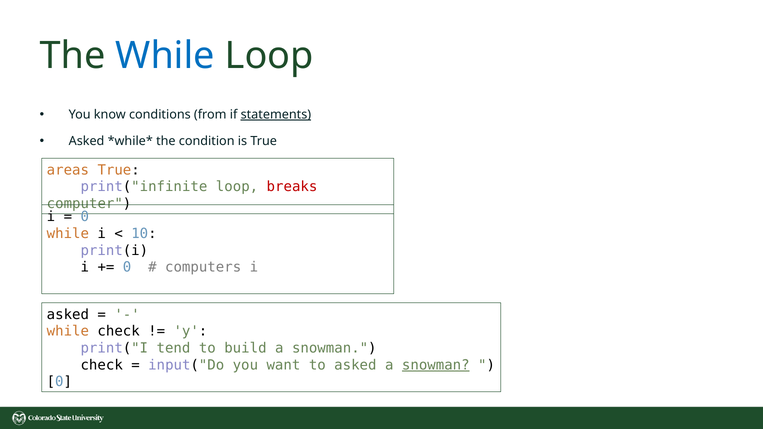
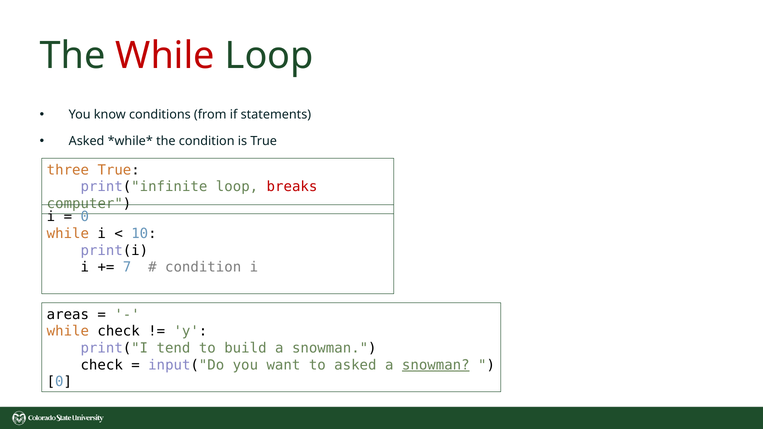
While at (165, 56) colour: blue -> red
statements underline: present -> none
areas: areas -> three
0 at (127, 267): 0 -> 7
computers at (203, 267): computers -> condition
asked at (68, 315): asked -> areas
